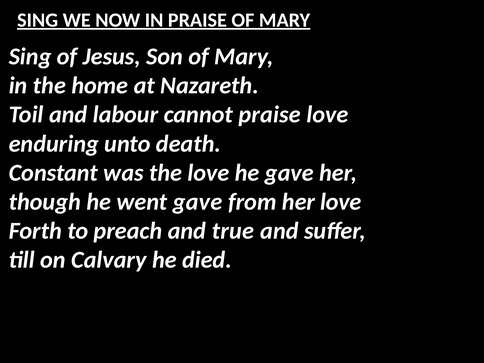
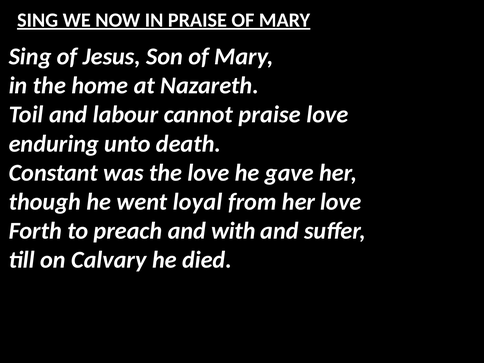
went gave: gave -> loyal
true: true -> with
